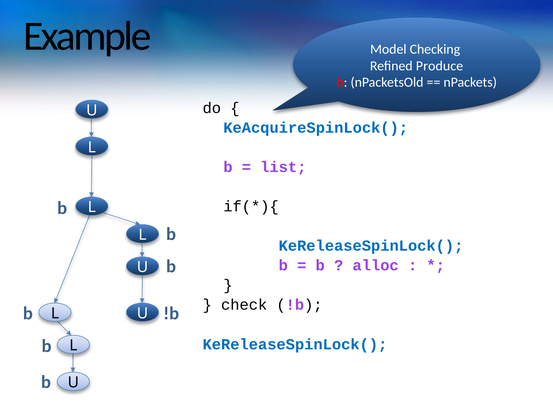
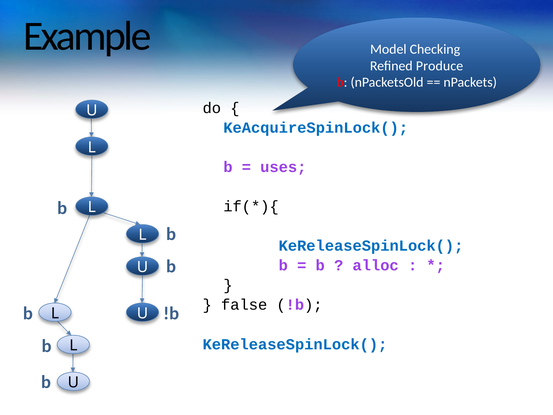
list: list -> uses
check: check -> false
